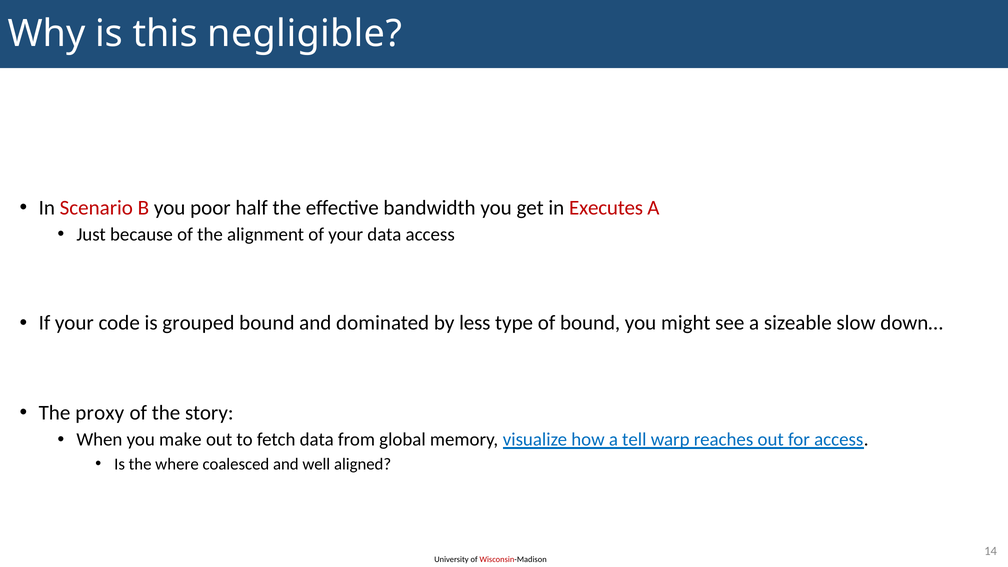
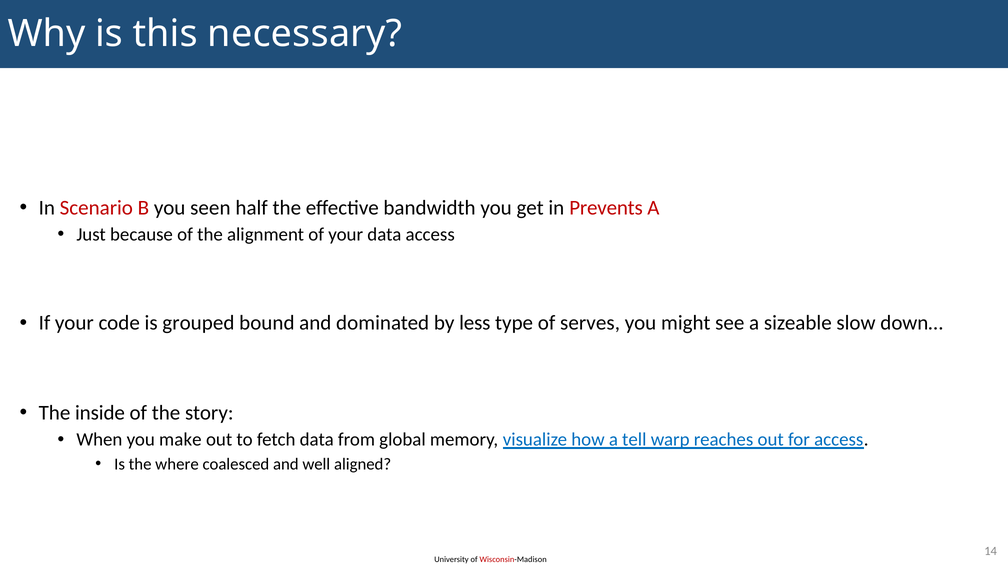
negligible: negligible -> necessary
poor: poor -> seen
Executes: Executes -> Prevents
of bound: bound -> serves
proxy: proxy -> inside
